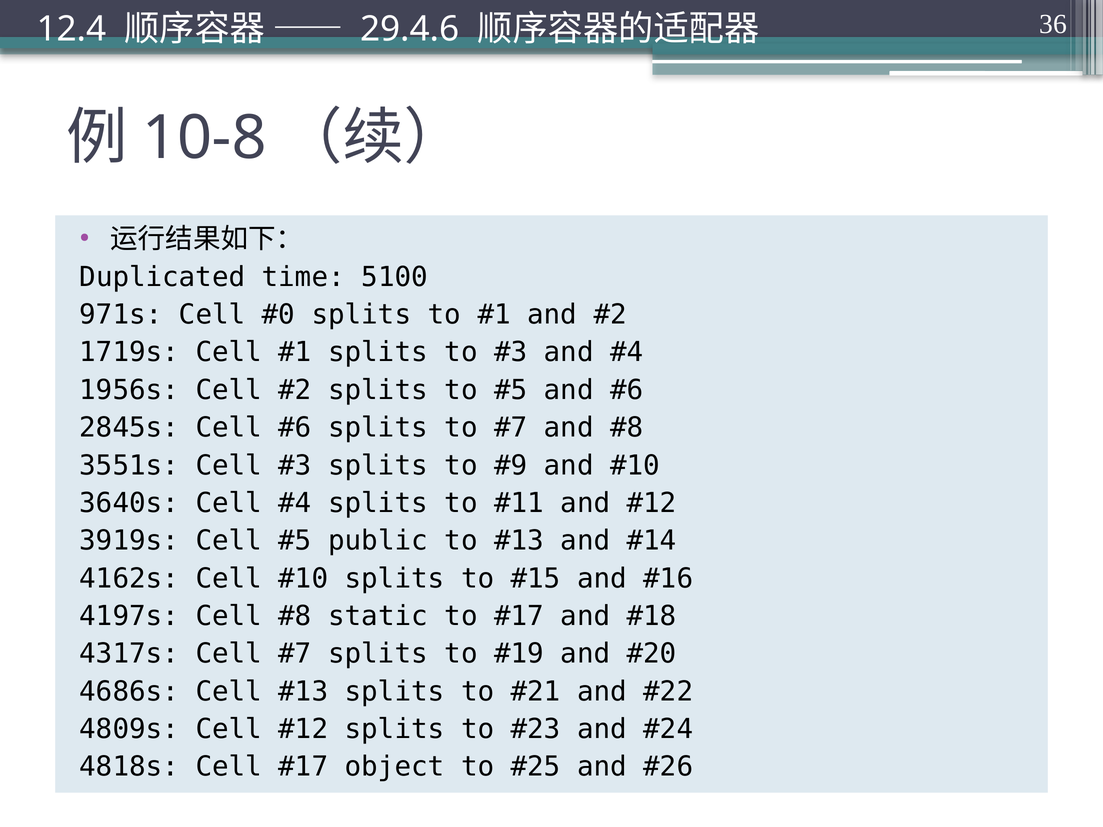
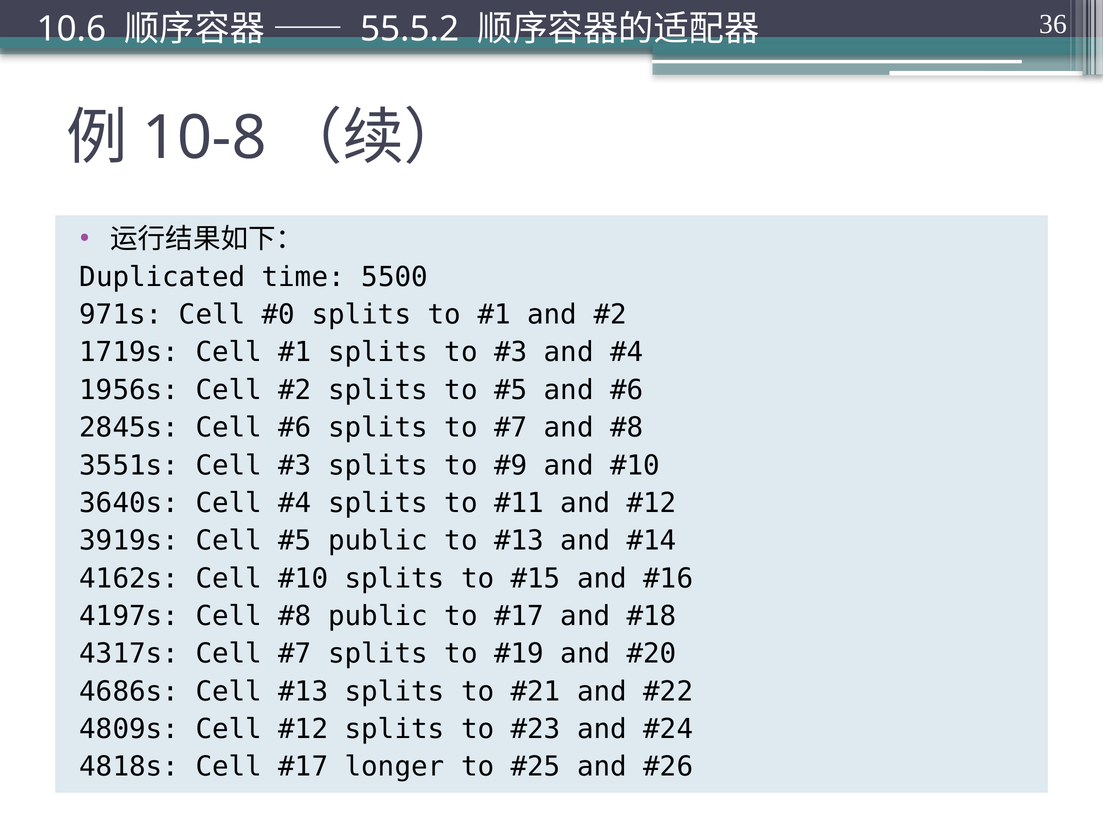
12.4: 12.4 -> 10.6
29.4.6: 29.4.6 -> 55.5.2
5100: 5100 -> 5500
static at (378, 616): static -> public
object: object -> longer
